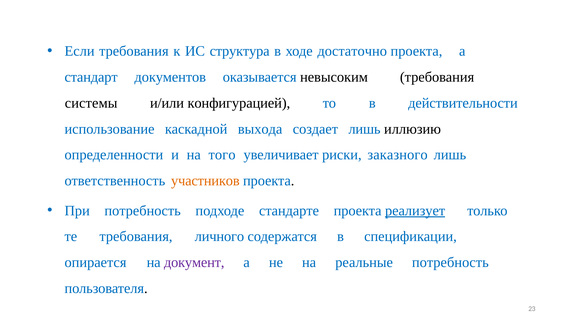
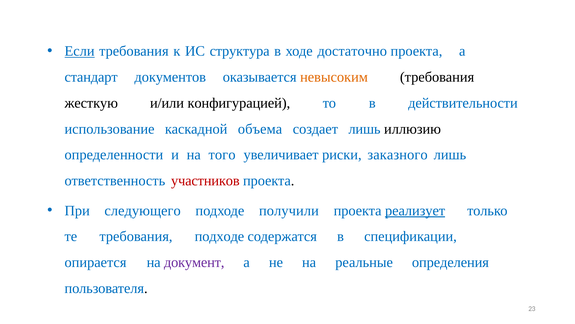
Если underline: none -> present
невысоким colour: black -> orange
системы: системы -> жесткую
выхода: выхода -> объема
участников colour: orange -> red
При потребность: потребность -> следующего
стандарте: стандарте -> получили
требования личного: личного -> подходе
реальные потребность: потребность -> определения
